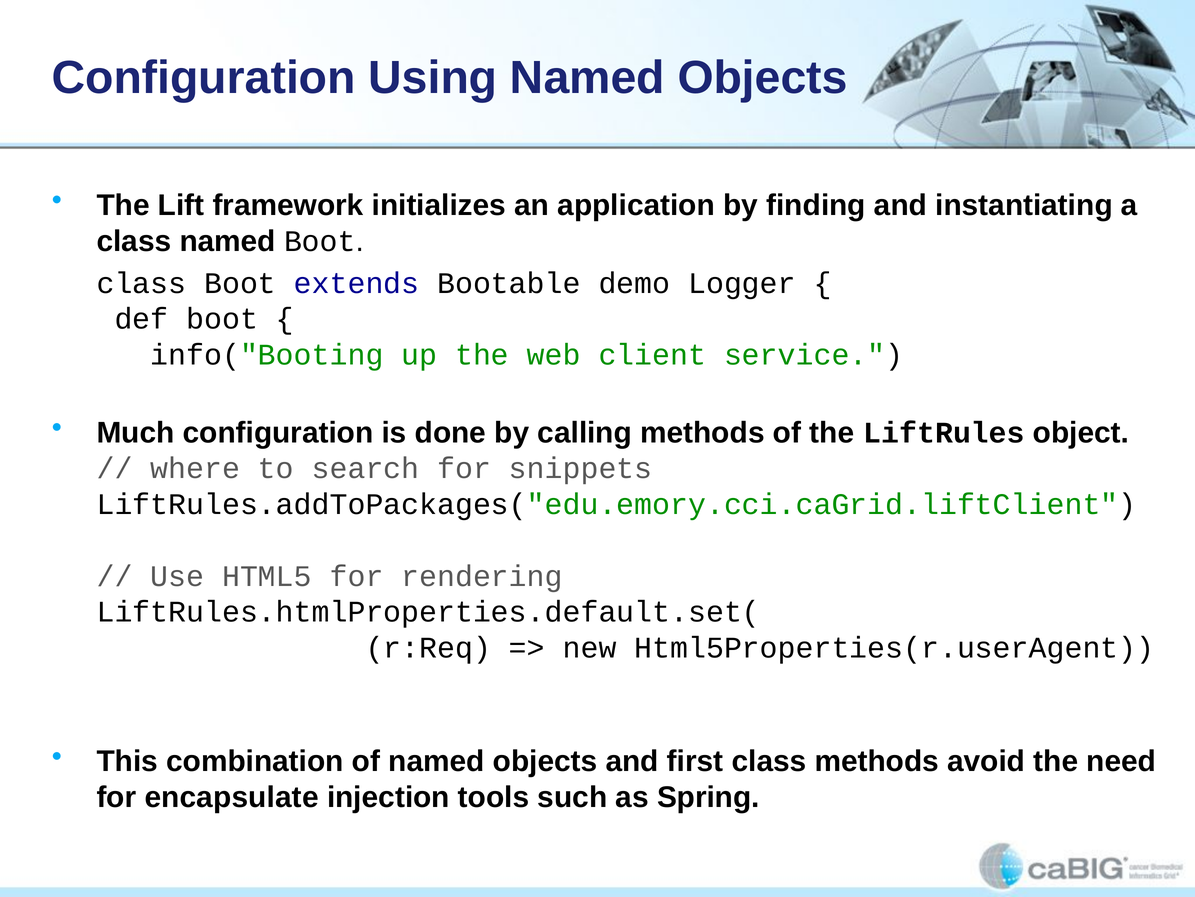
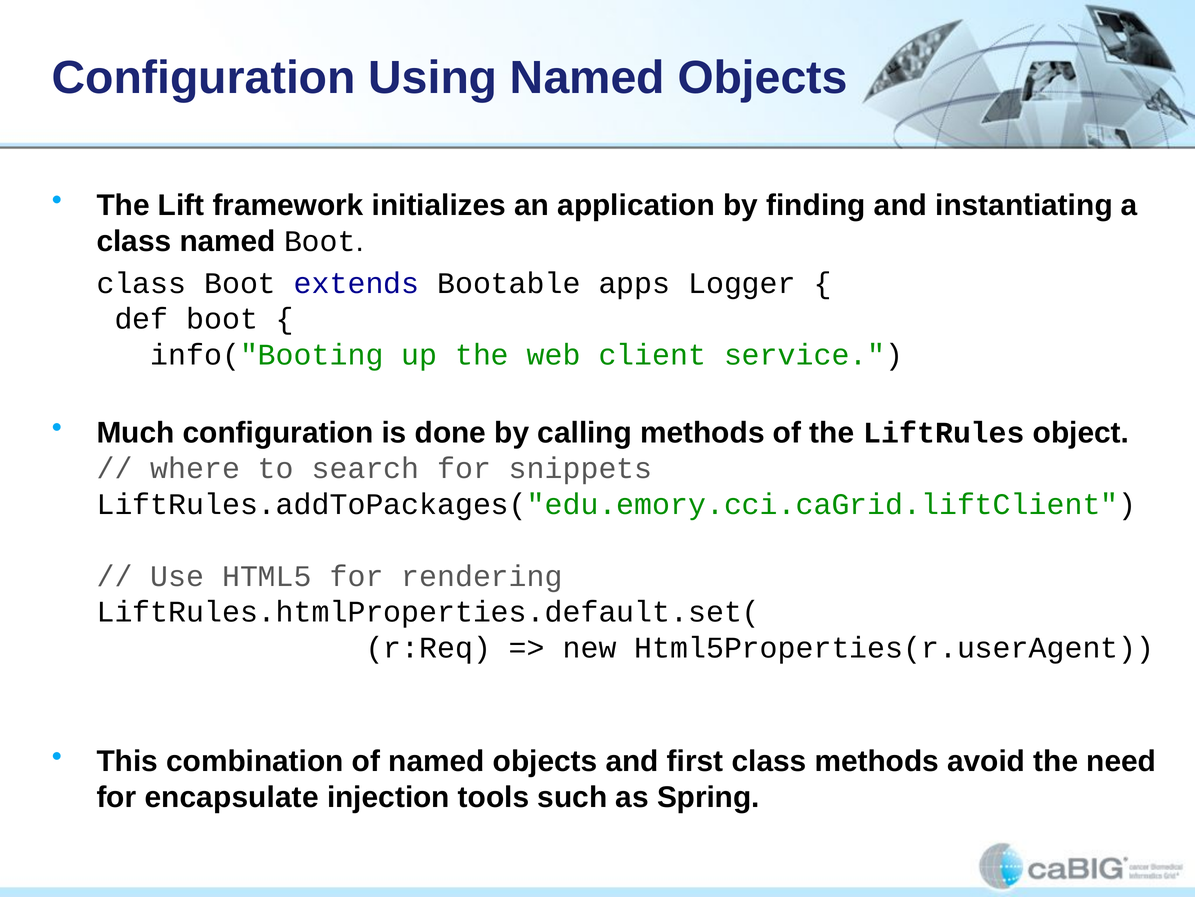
demo: demo -> apps
